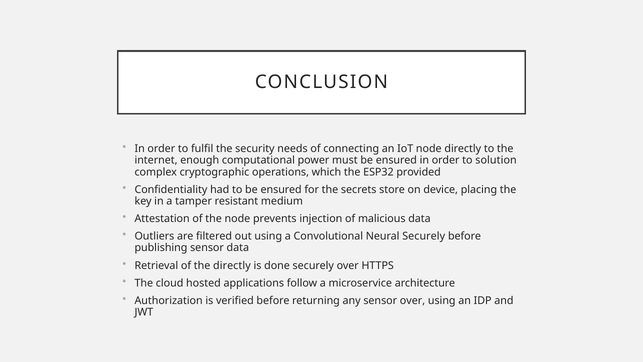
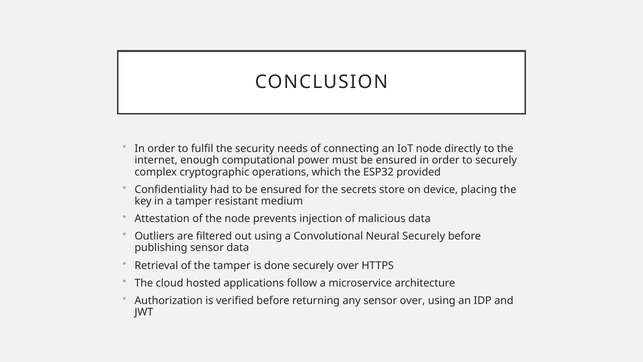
to solution: solution -> securely
the directly: directly -> tamper
